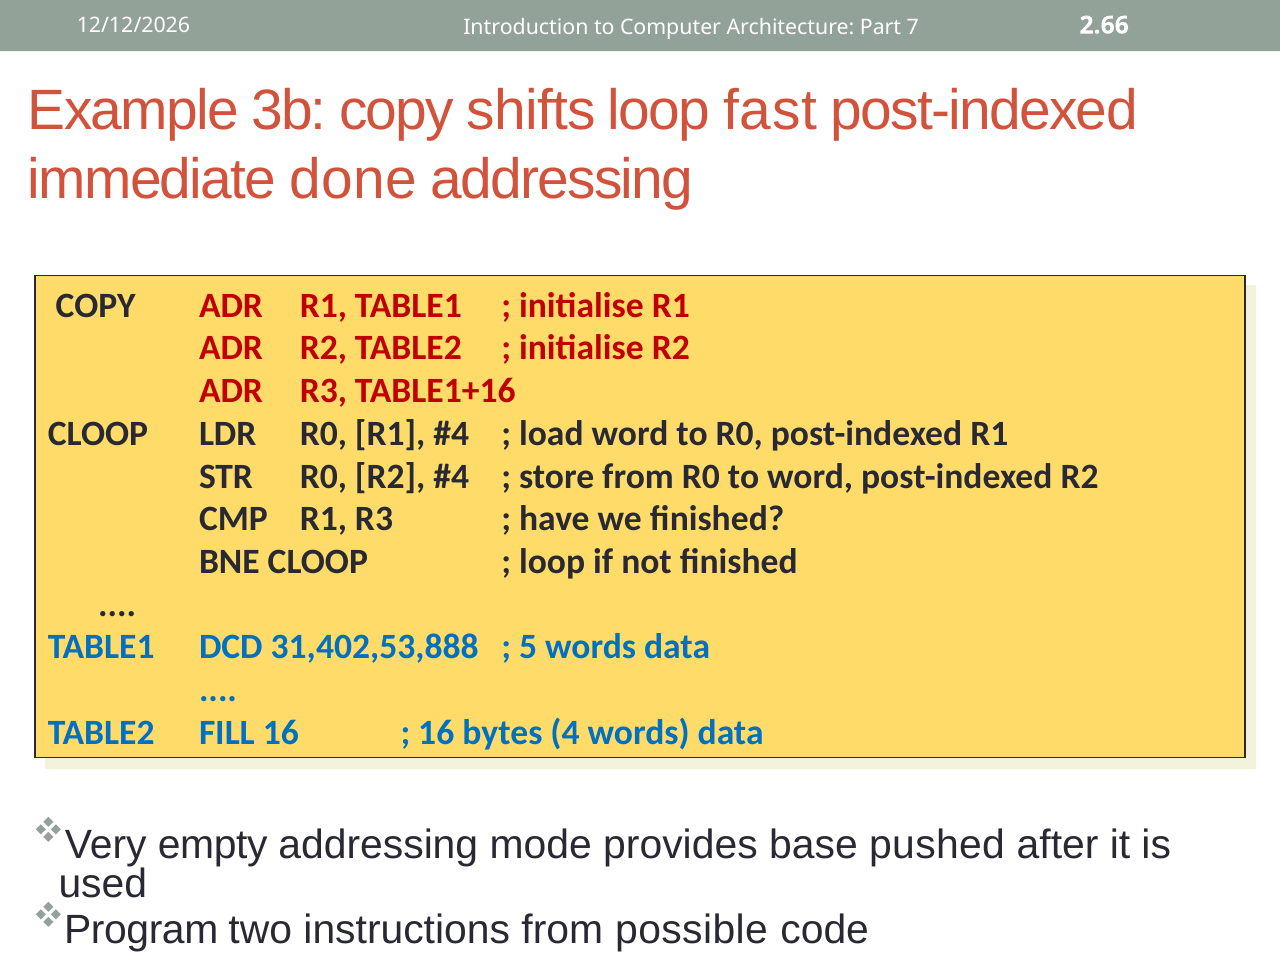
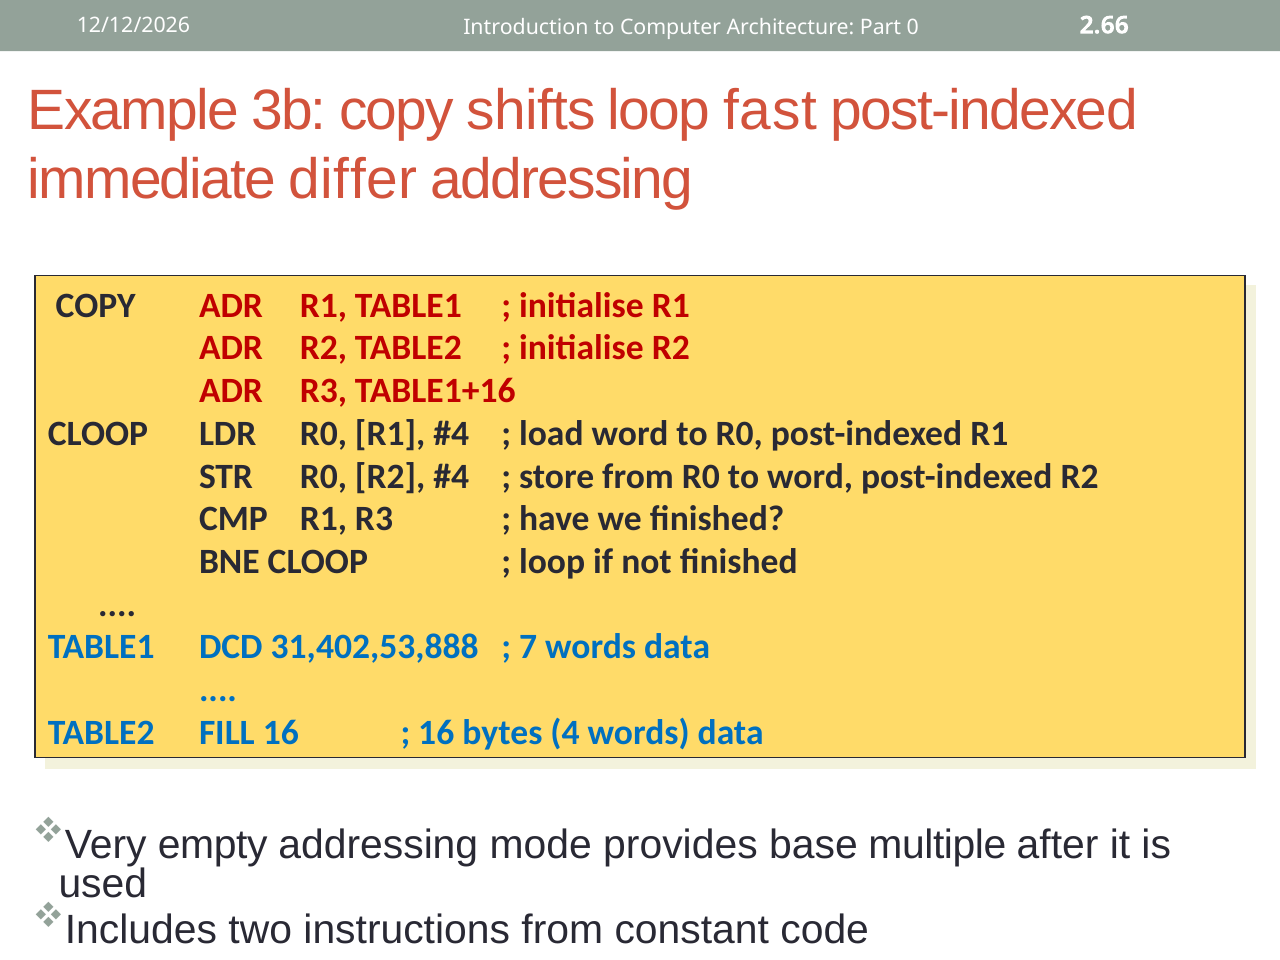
7: 7 -> 0
done: done -> differ
5: 5 -> 7
pushed: pushed -> multiple
Program: Program -> Includes
possible: possible -> constant
